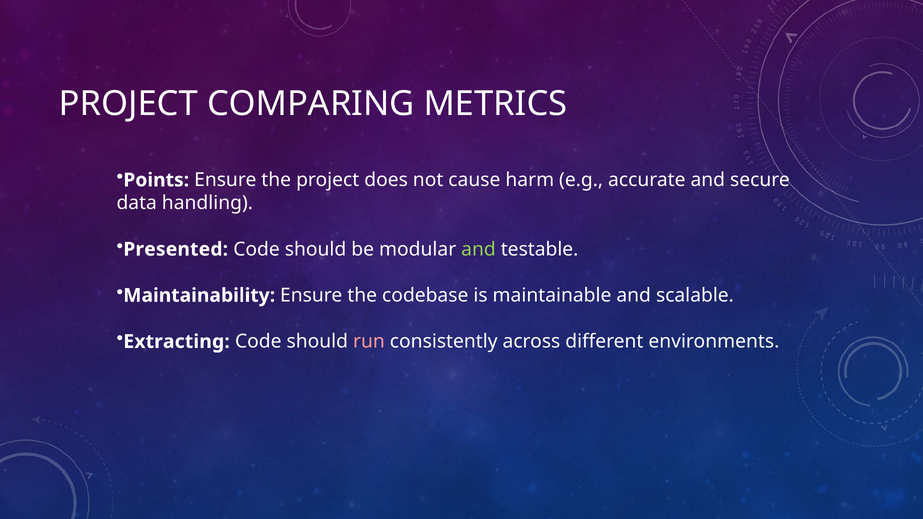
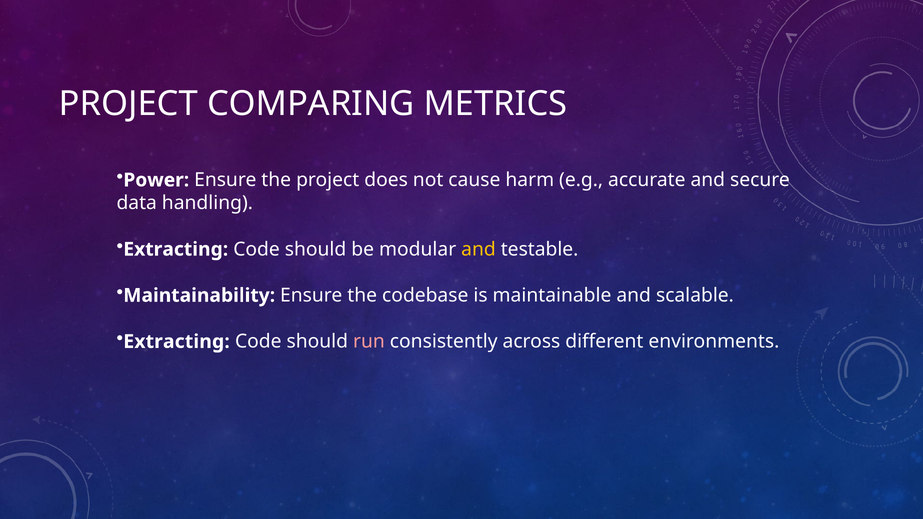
Points: Points -> Power
Presented at (176, 249): Presented -> Extracting
and at (478, 249) colour: light green -> yellow
